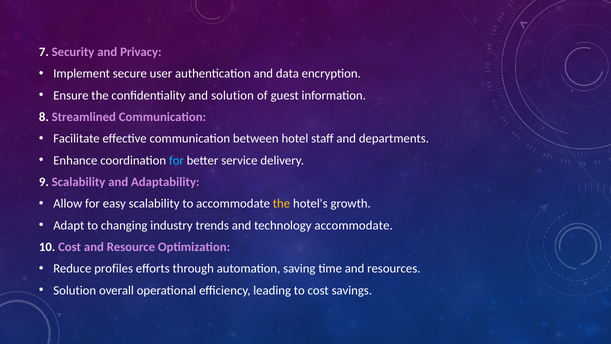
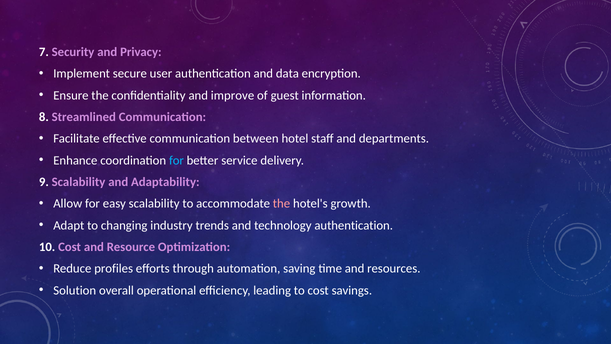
and solution: solution -> improve
the at (281, 204) colour: yellow -> pink
technology accommodate: accommodate -> authentication
